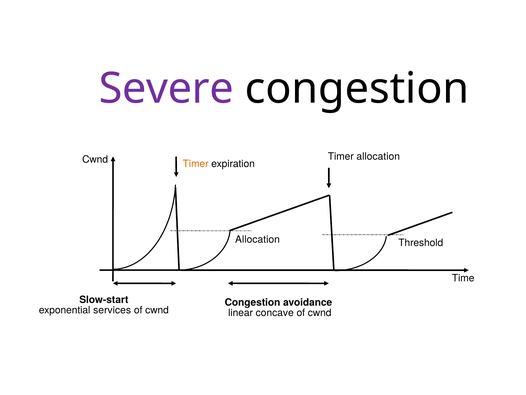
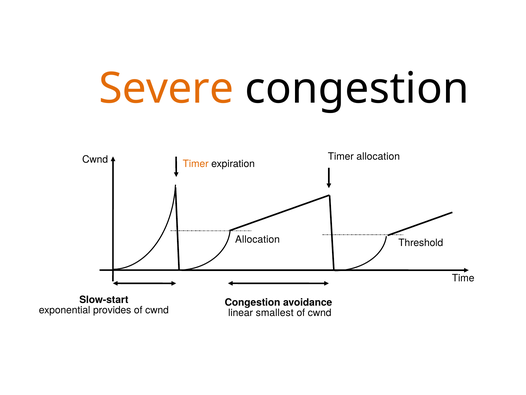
Severe colour: purple -> orange
services: services -> provides
concave: concave -> smallest
